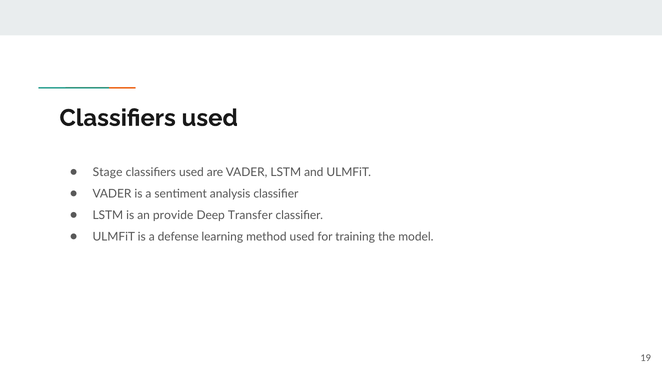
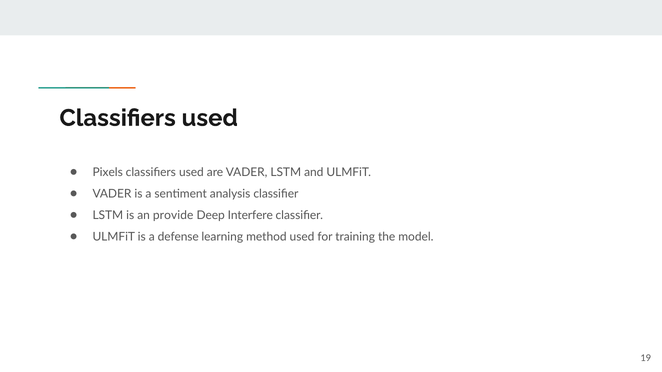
Stage: Stage -> Pixels
Transfer: Transfer -> Interfere
